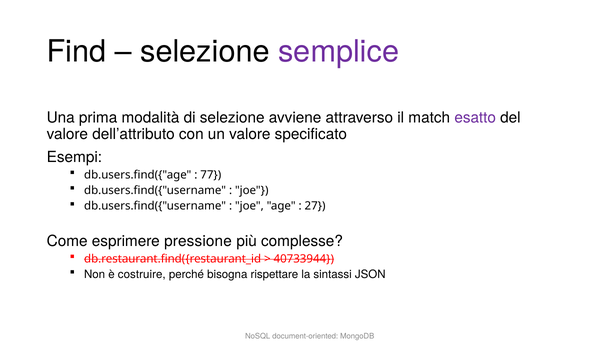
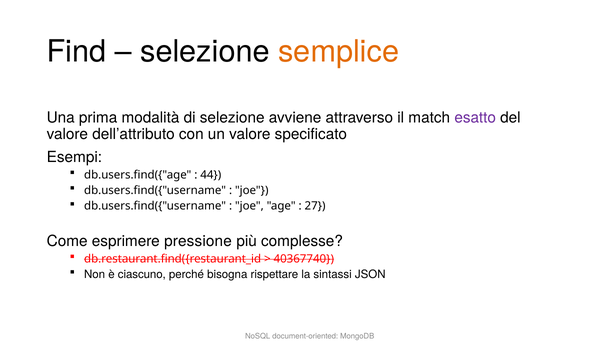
semplice colour: purple -> orange
77: 77 -> 44
40733944: 40733944 -> 40367740
costruire: costruire -> ciascuno
